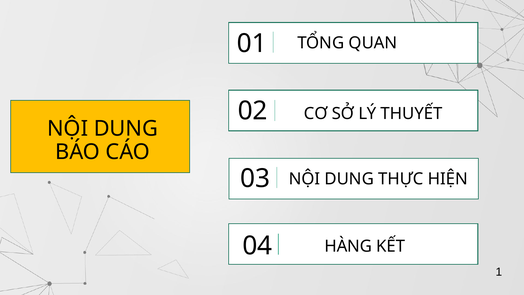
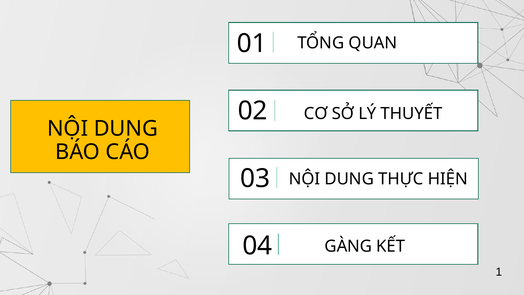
HÀNG: HÀNG -> GÀNG
